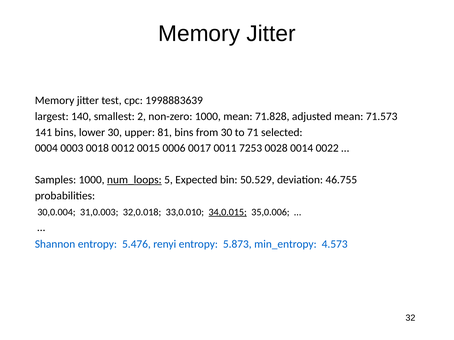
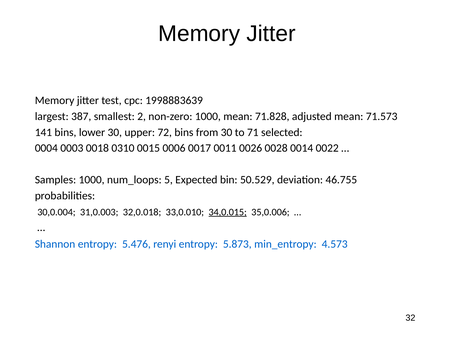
140: 140 -> 387
81: 81 -> 72
0012: 0012 -> 0310
7253: 7253 -> 0026
num_loops underline: present -> none
